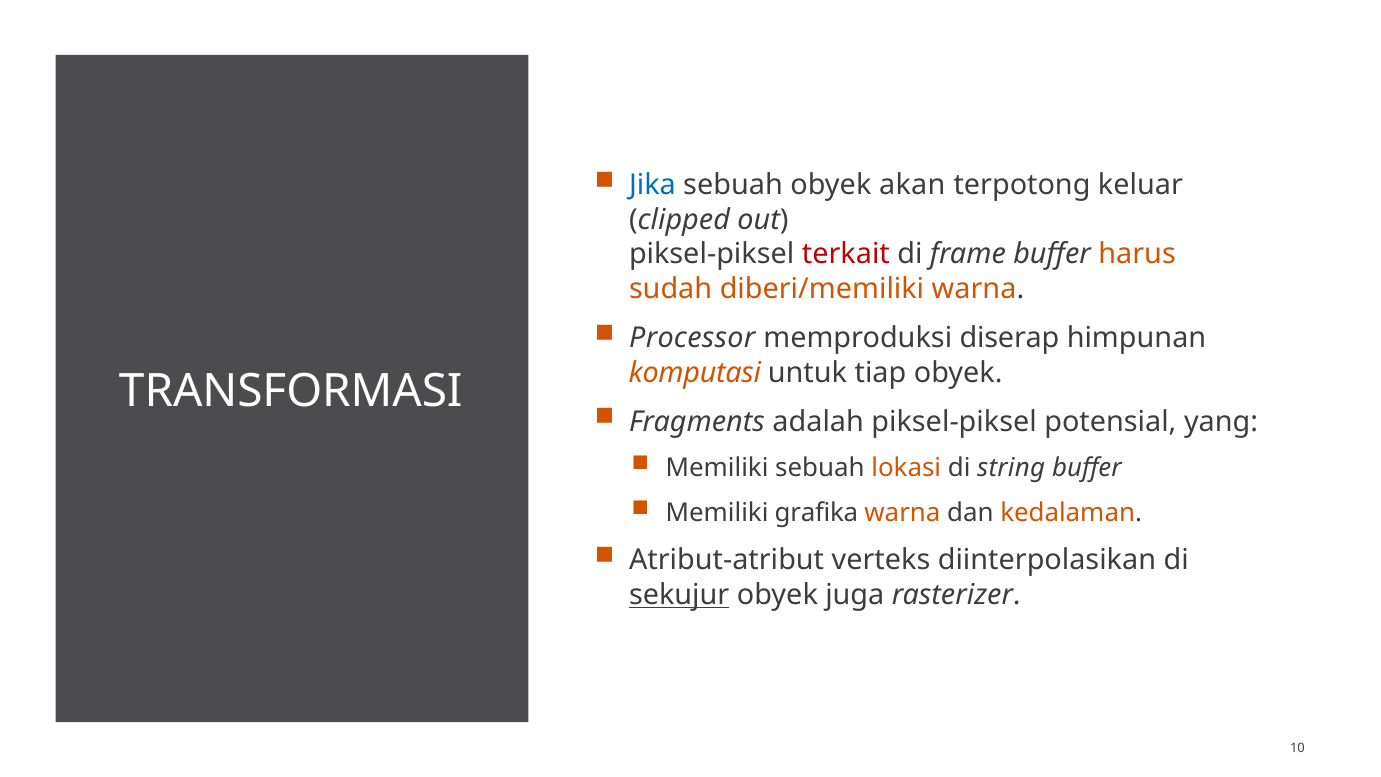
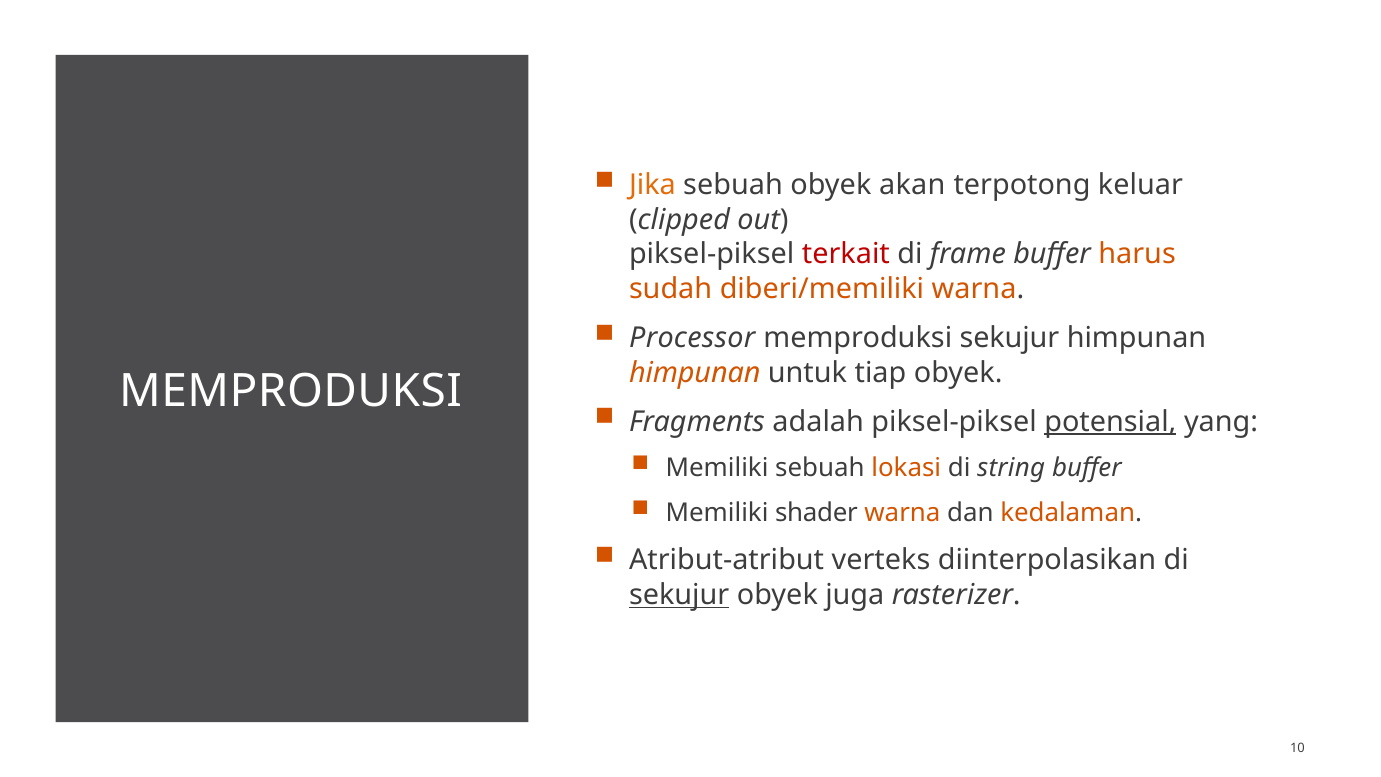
Jika colour: blue -> orange
memproduksi diserap: diserap -> sekujur
komputasi at (695, 373): komputasi -> himpunan
TRANSFORMASI at (291, 391): TRANSFORMASI -> MEMPRODUKSI
potensial underline: none -> present
grafika: grafika -> shader
